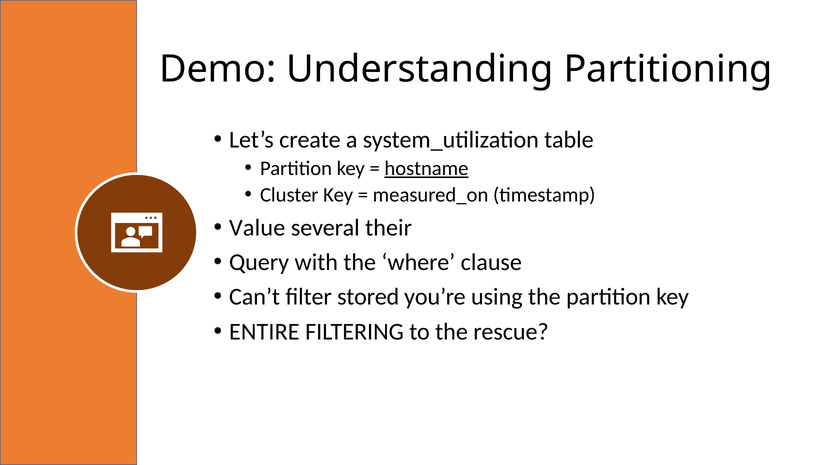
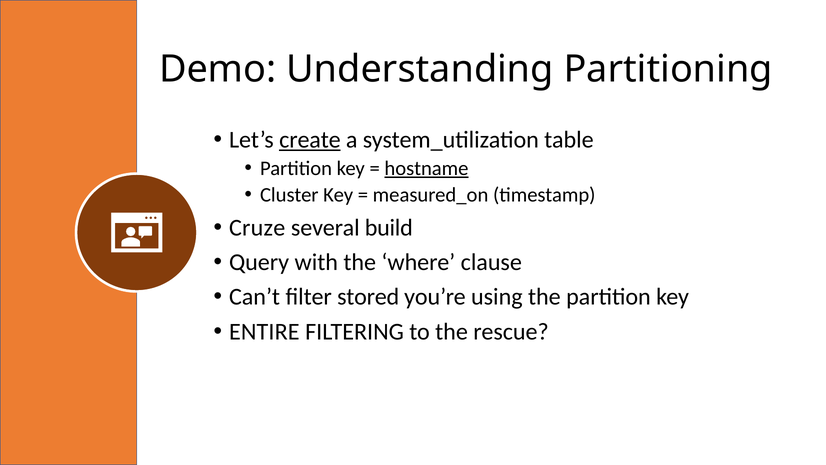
create underline: none -> present
Value: Value -> Cruze
their: their -> build
